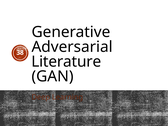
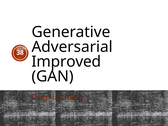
Literature: Literature -> Improved
